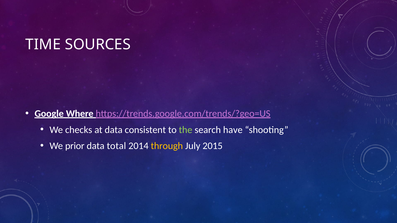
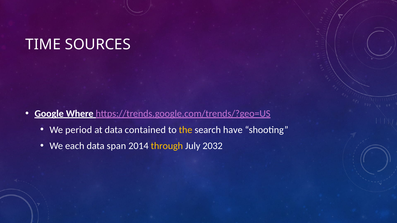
checks: checks -> period
consistent: consistent -> contained
the colour: light green -> yellow
prior: prior -> each
total: total -> span
2015: 2015 -> 2032
